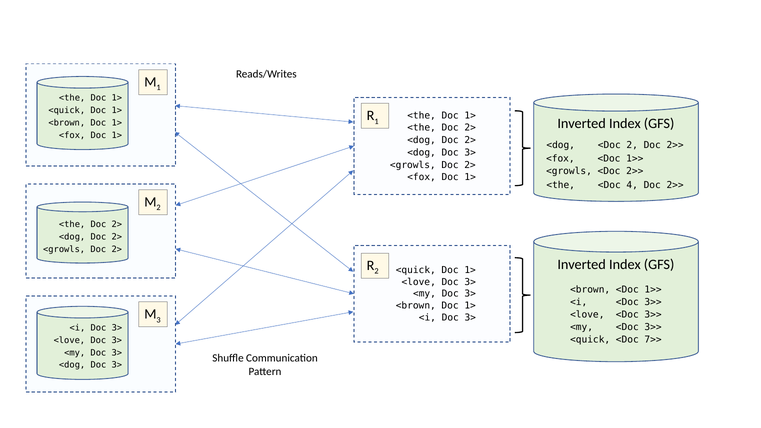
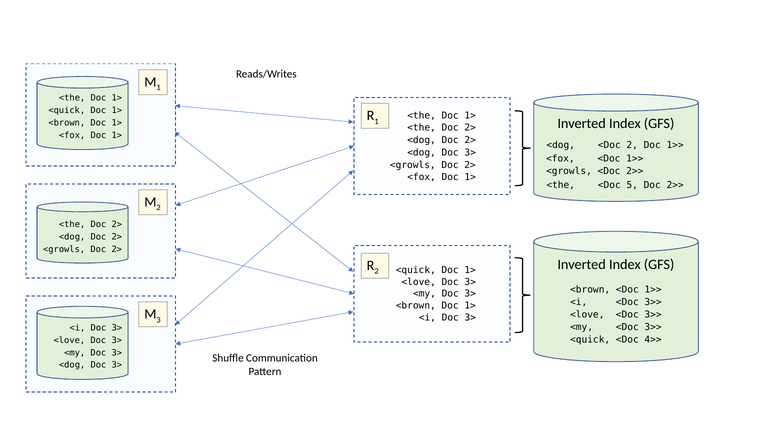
2 Doc 2>>: 2>> -> 1>>
4: 4 -> 5
7>>: 7>> -> 4>>
